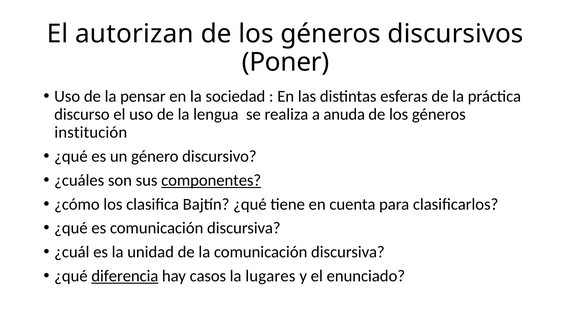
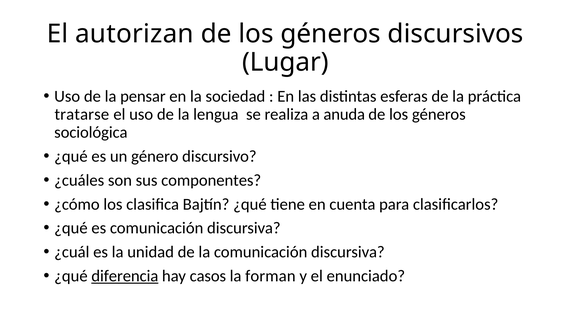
Poner: Poner -> Lugar
discurso: discurso -> tratarse
institución: institución -> sociológica
componentes underline: present -> none
lugares: lugares -> forman
